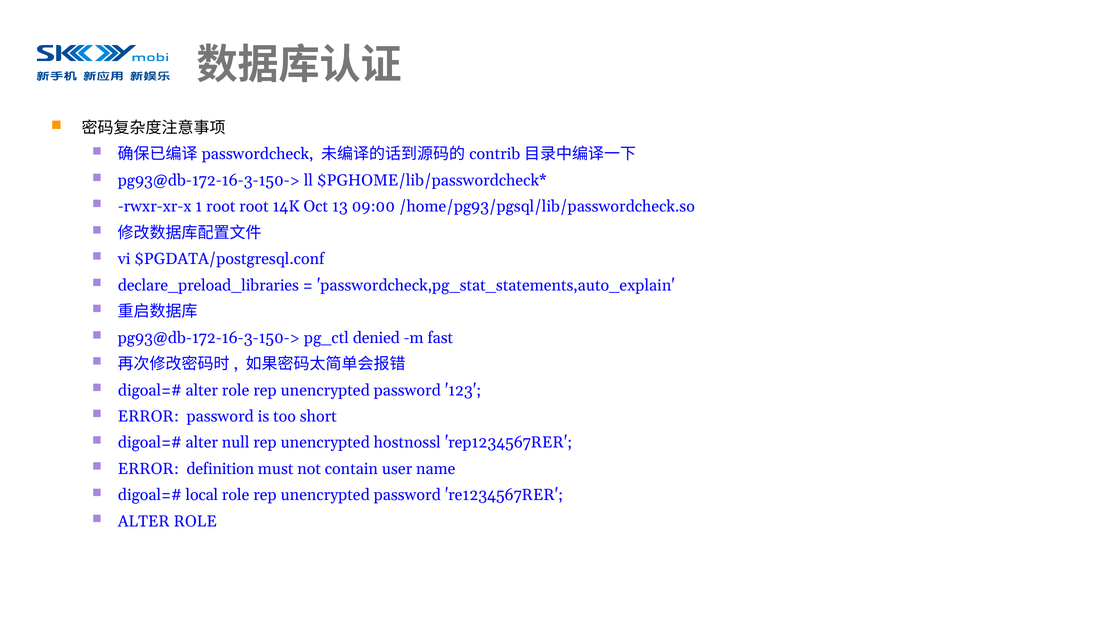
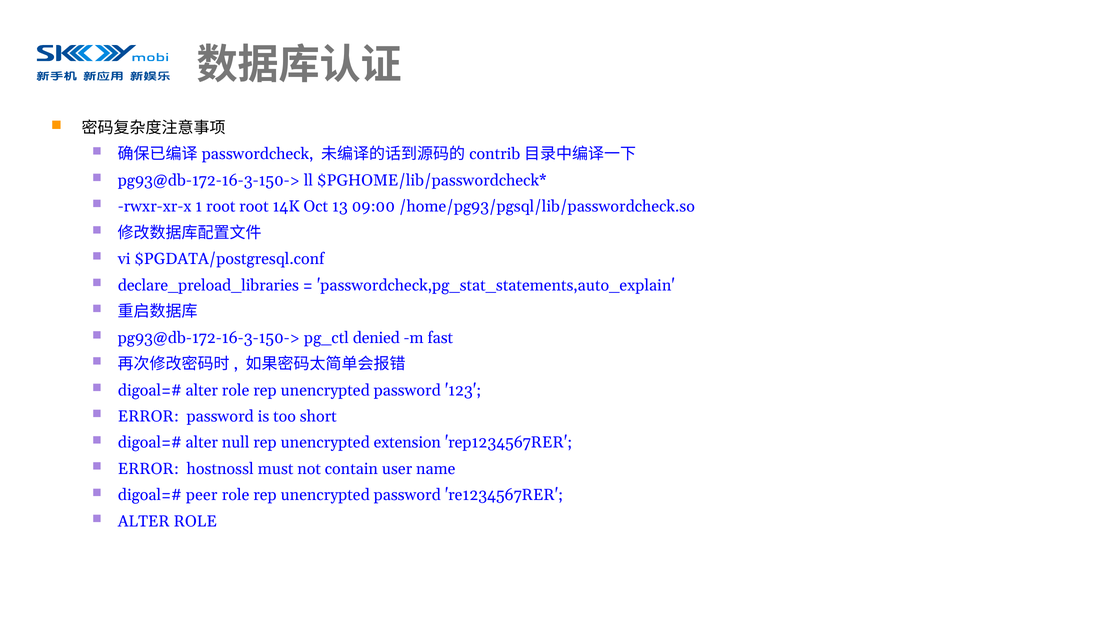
hostnossl: hostnossl -> extension
definition: definition -> hostnossl
local: local -> peer
